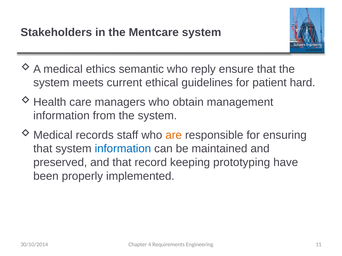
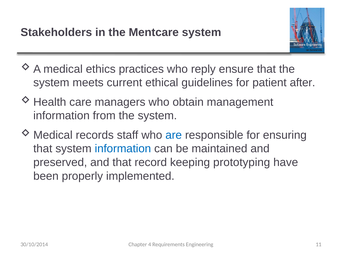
semantic: semantic -> practices
hard: hard -> after
are colour: orange -> blue
